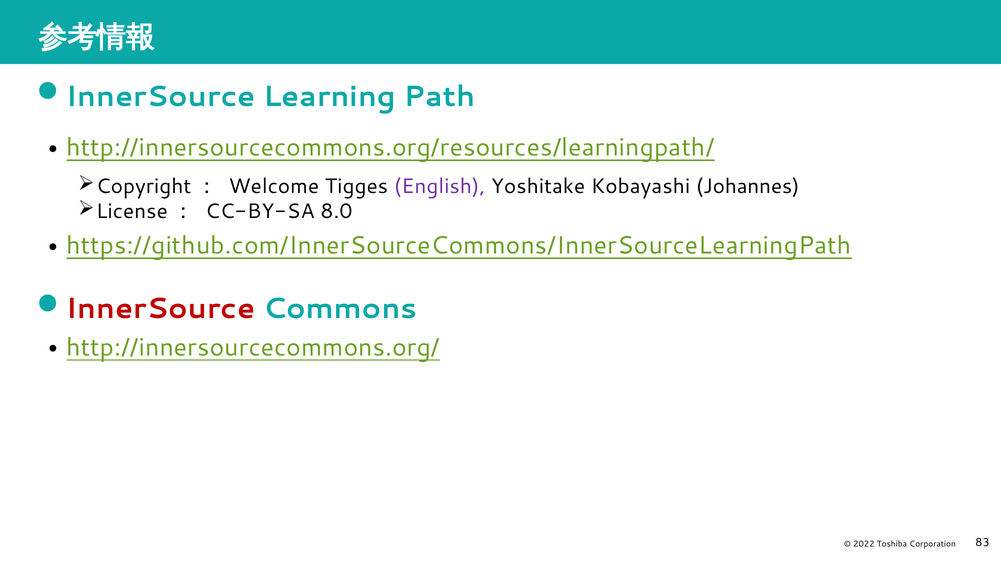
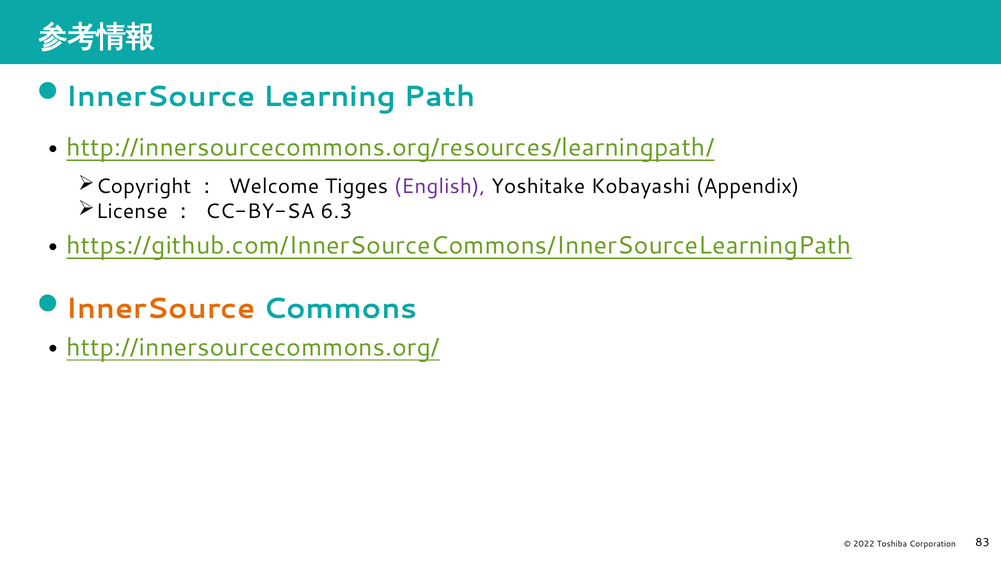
Johannes: Johannes -> Appendix
8.0: 8.0 -> 6.3
InnerSource at (161, 309) colour: red -> orange
